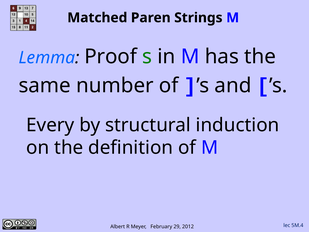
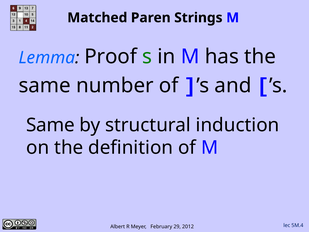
Every at (50, 125): Every -> Same
